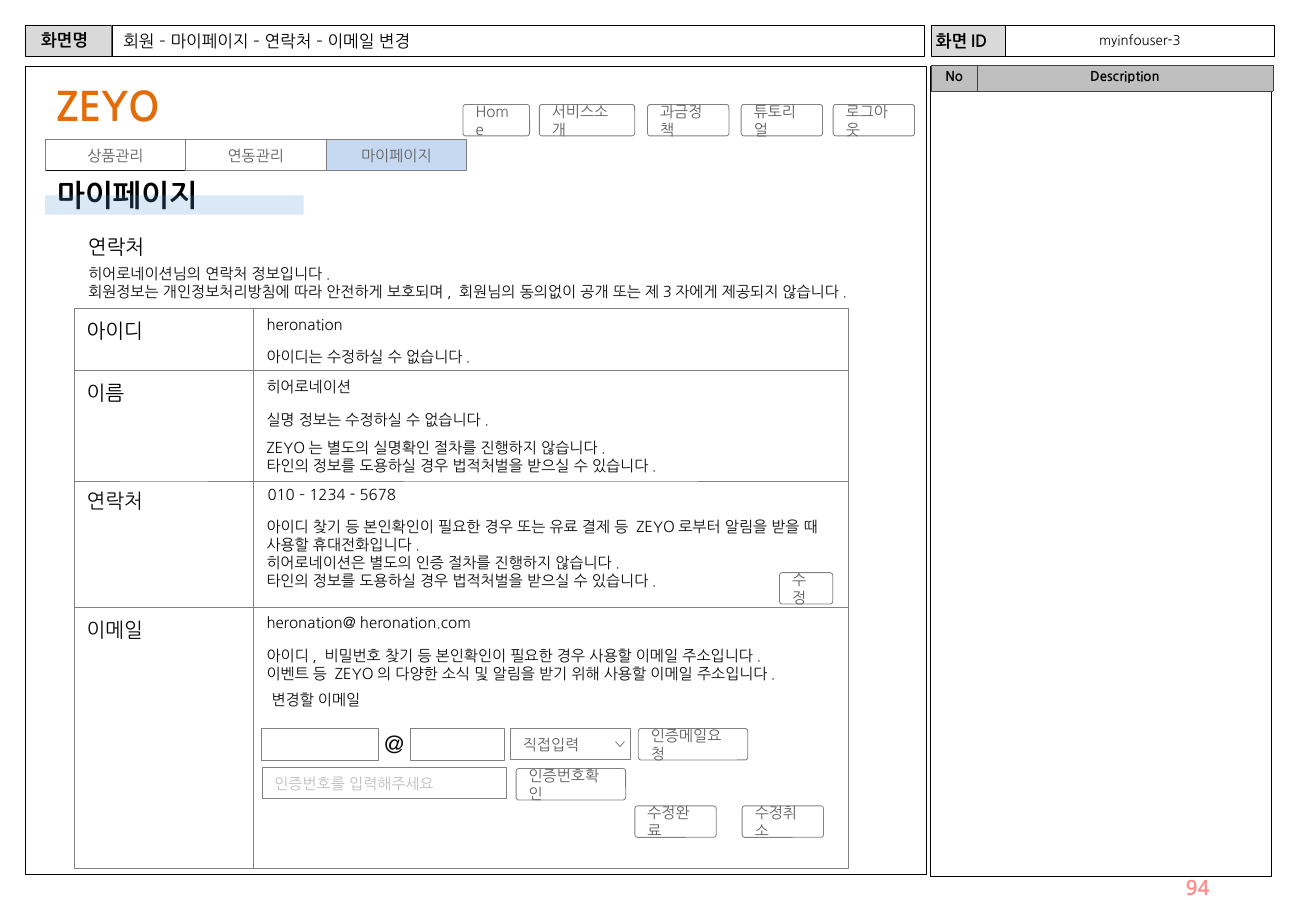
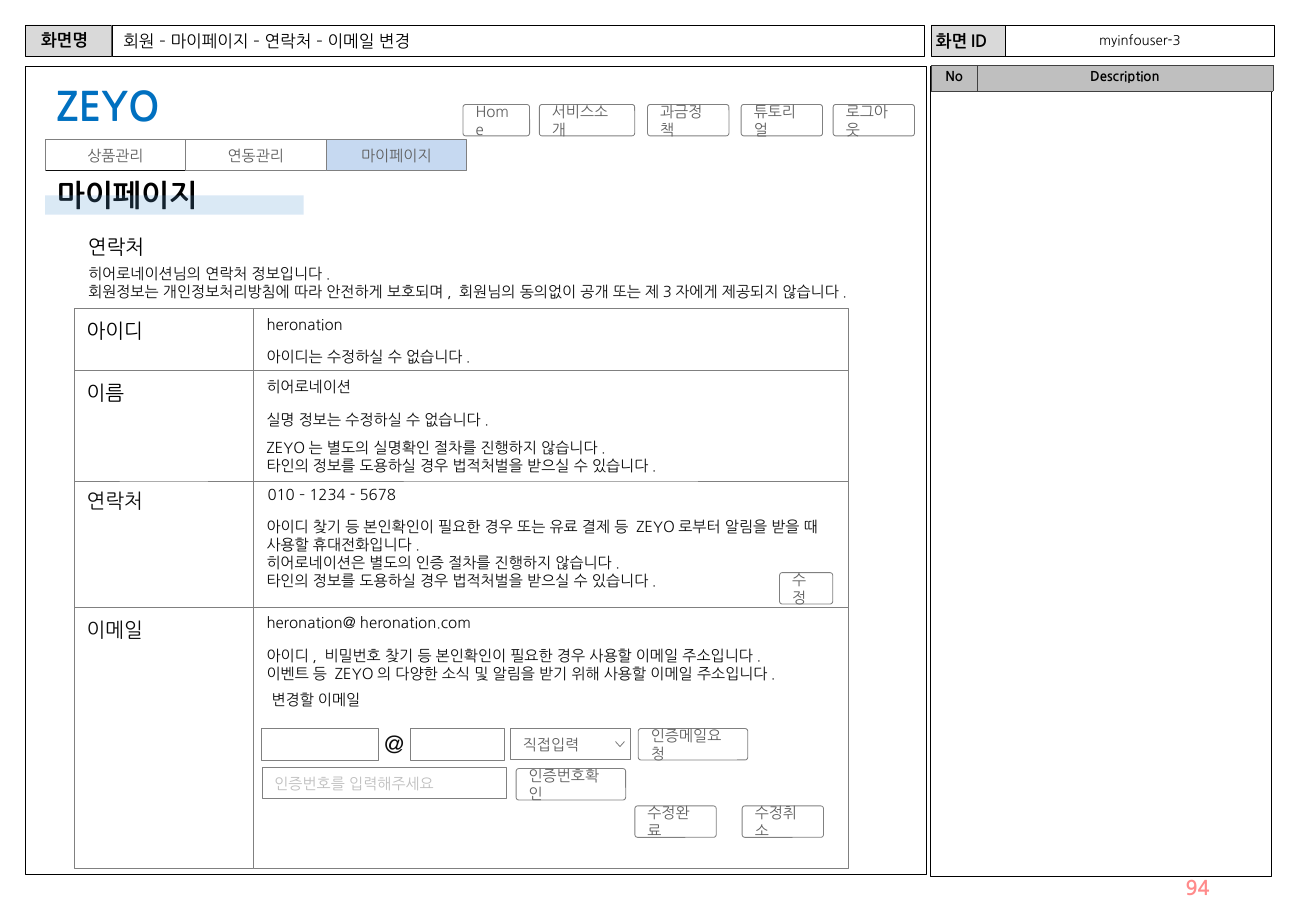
ZEYO colour: orange -> blue
